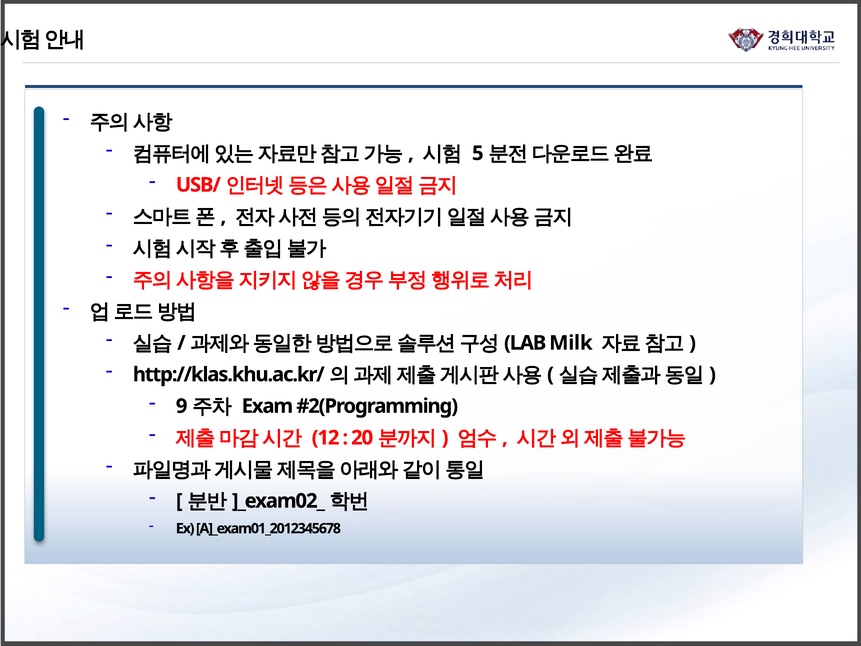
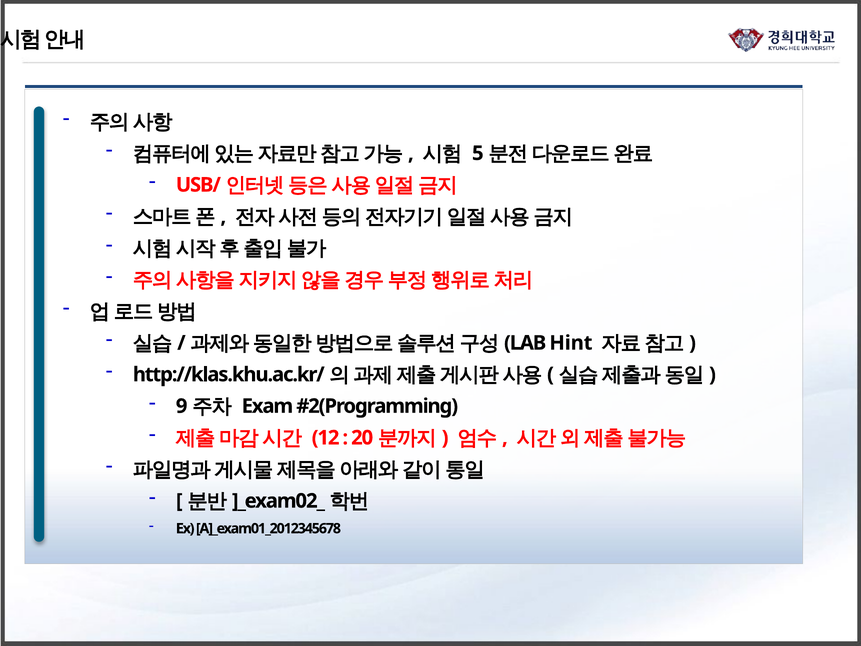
Milk: Milk -> Hint
